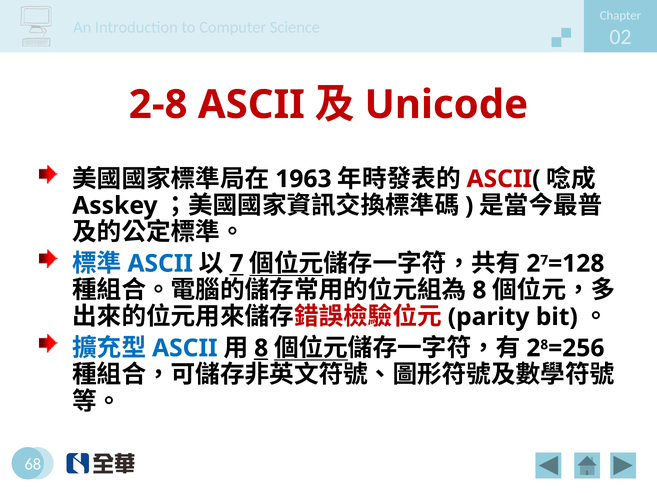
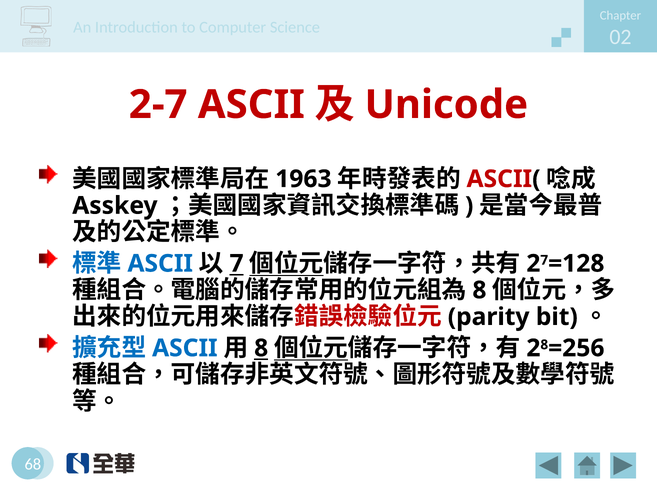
2-8: 2-8 -> 2-7
